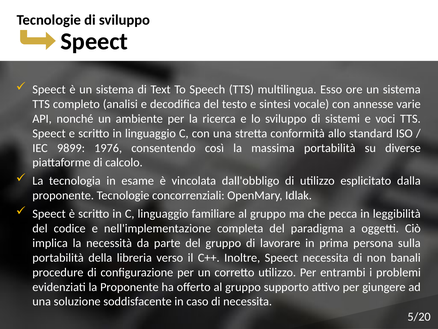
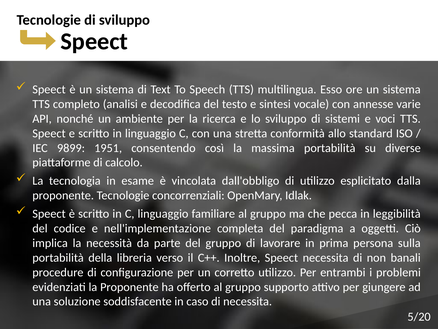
1976: 1976 -> 1951
